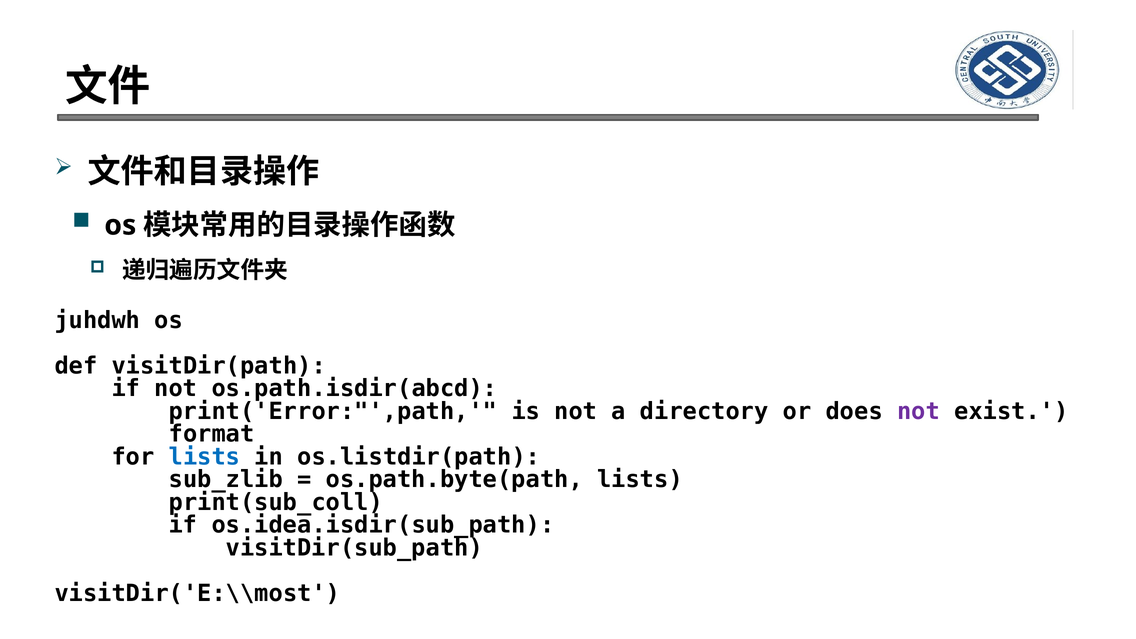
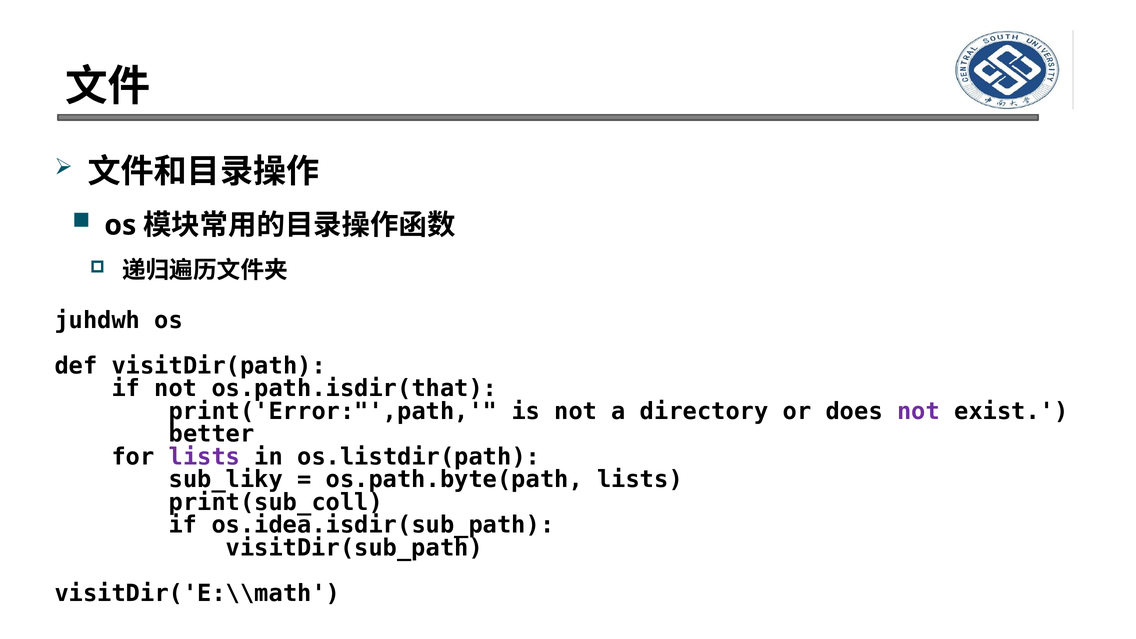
os.path.isdir(abcd: os.path.isdir(abcd -> os.path.isdir(that
format: format -> better
lists at (204, 457) colour: blue -> purple
sub_zlib: sub_zlib -> sub_liky
visitDir('E:\\most: visitDir('E:\\most -> visitDir('E:\\math
